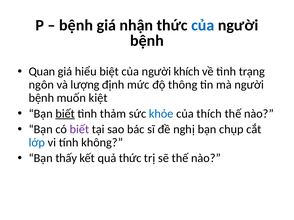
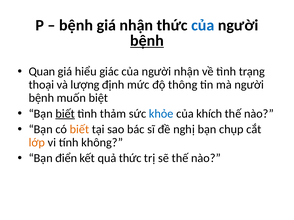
bệnh at (147, 41) underline: none -> present
biệt: biệt -> giác
người khích: khích -> nhận
ngôn: ngôn -> thoại
kiệt: kiệt -> biệt
thích: thích -> khích
biết at (79, 130) colour: purple -> orange
lớp colour: blue -> orange
thấy: thấy -> điển
